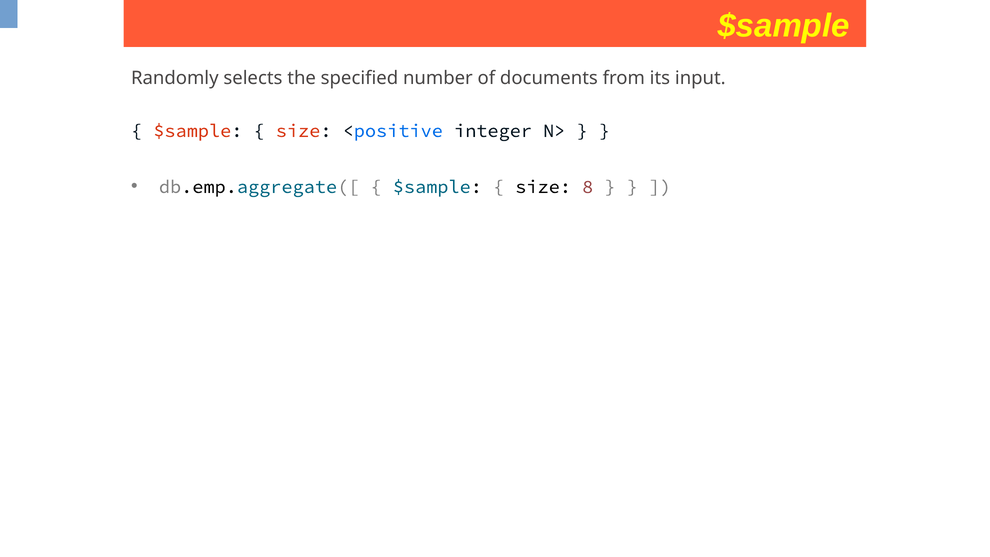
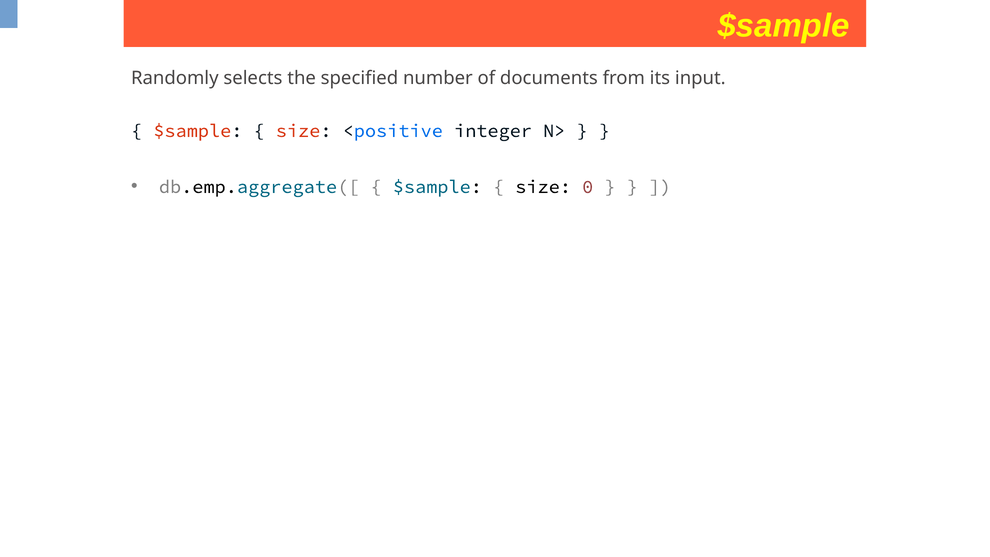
8: 8 -> 0
